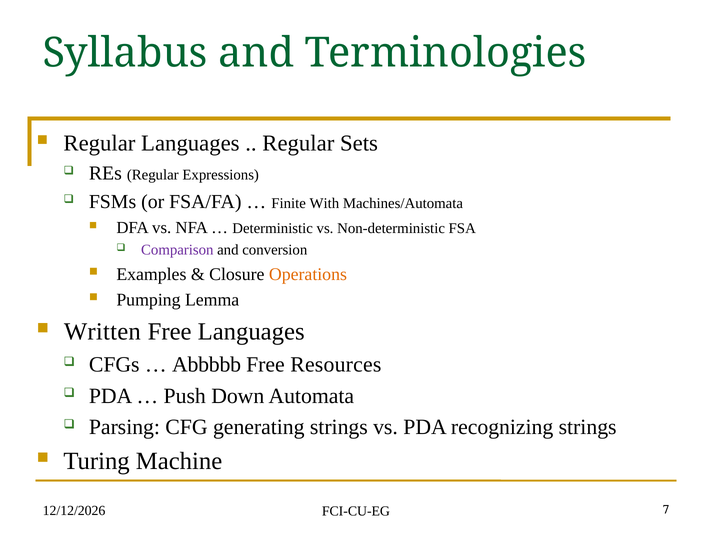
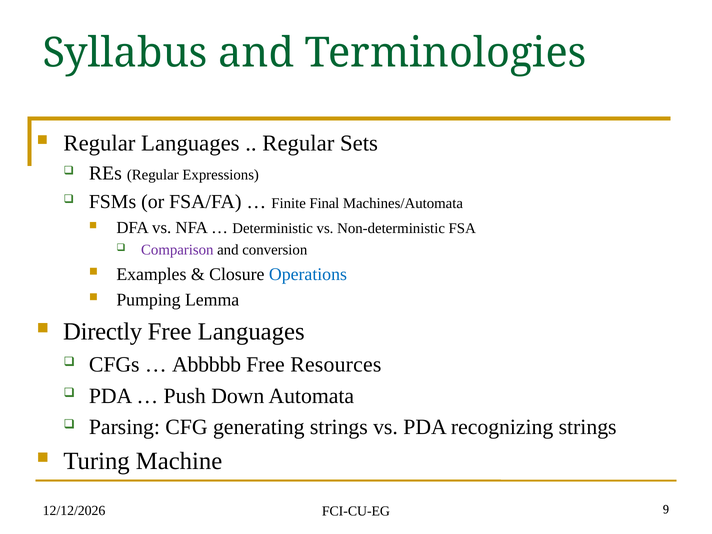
With: With -> Final
Operations colour: orange -> blue
Written: Written -> Directly
7: 7 -> 9
